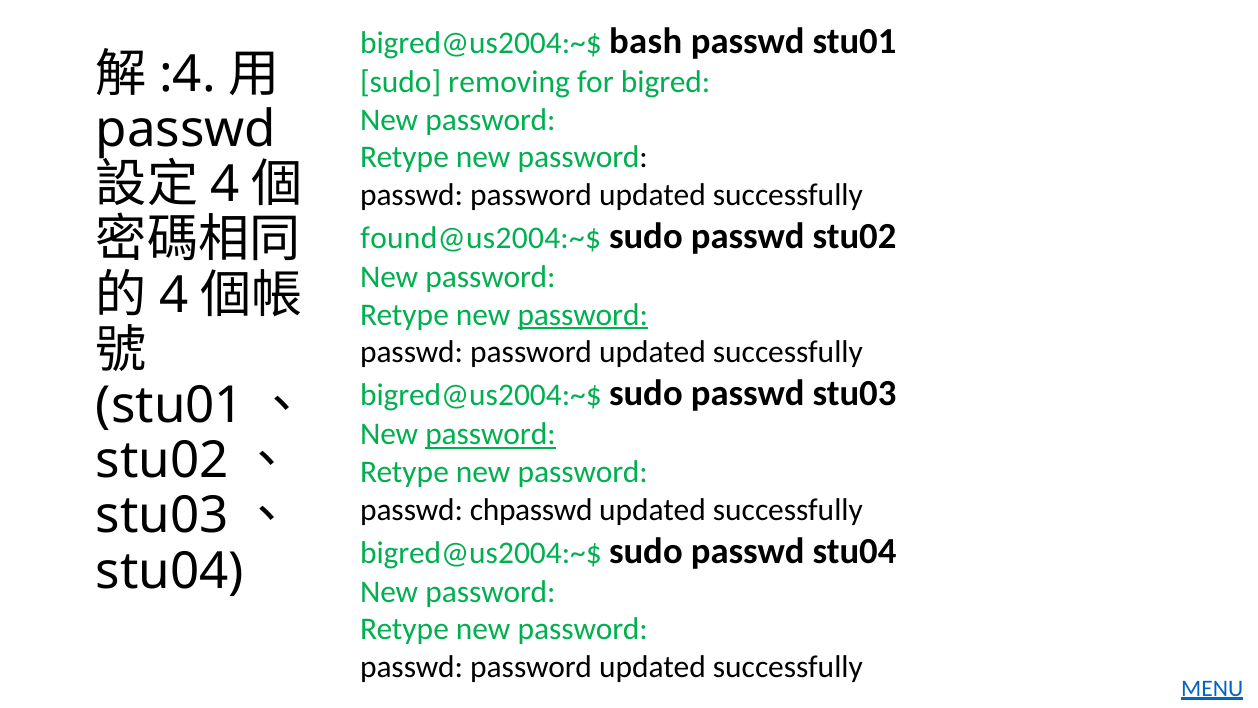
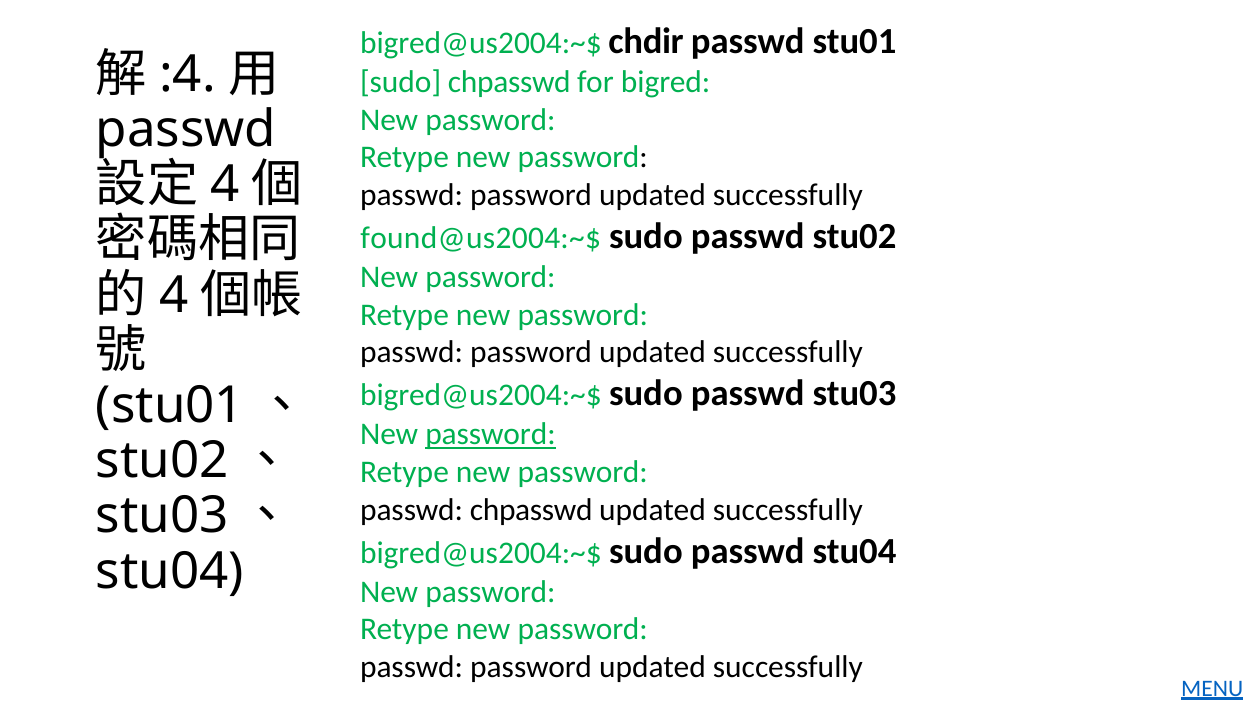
bash: bash -> chdir
sudo removing: removing -> chpasswd
password at (583, 315) underline: present -> none
